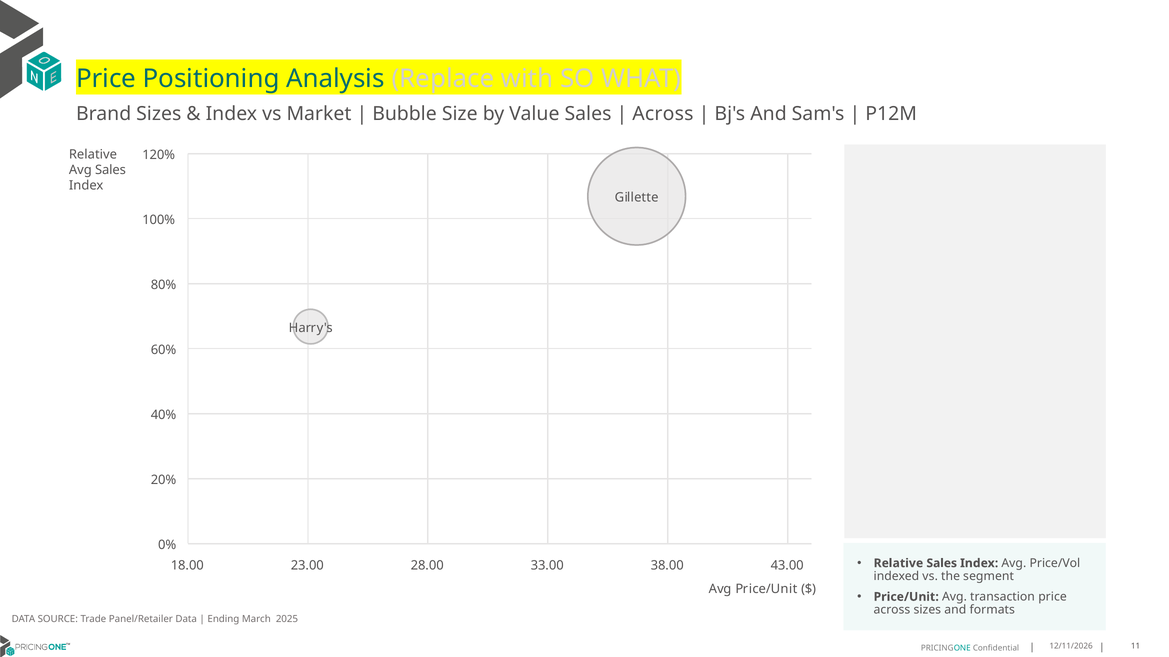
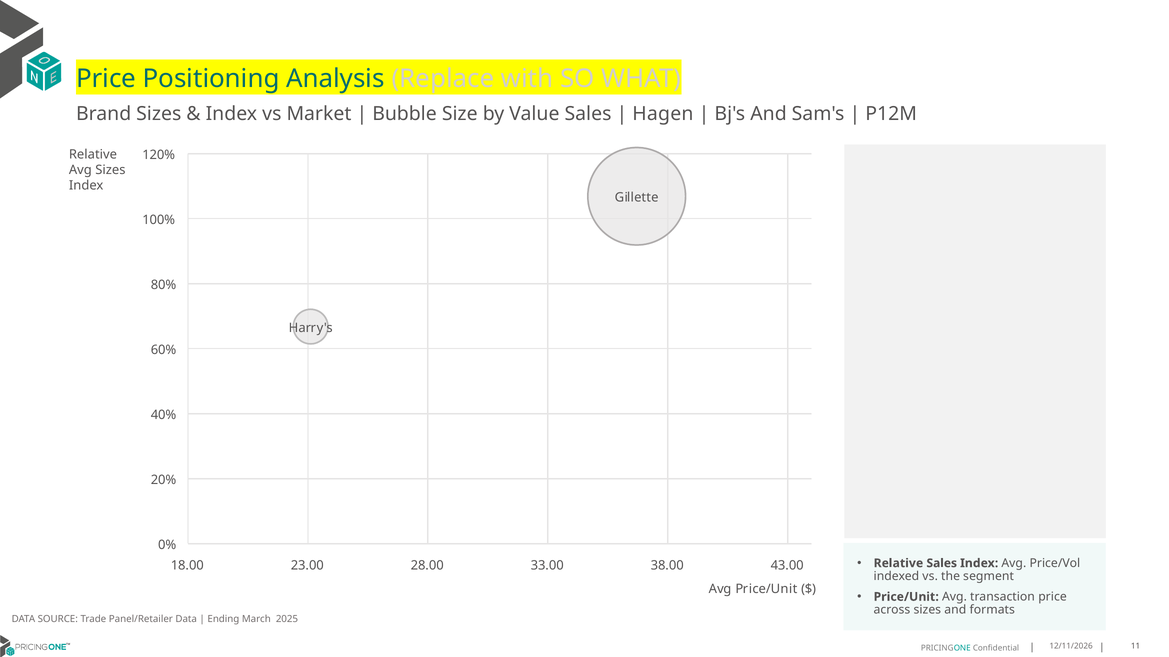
Across at (663, 114): Across -> Hagen
Avg Sales: Sales -> Sizes
